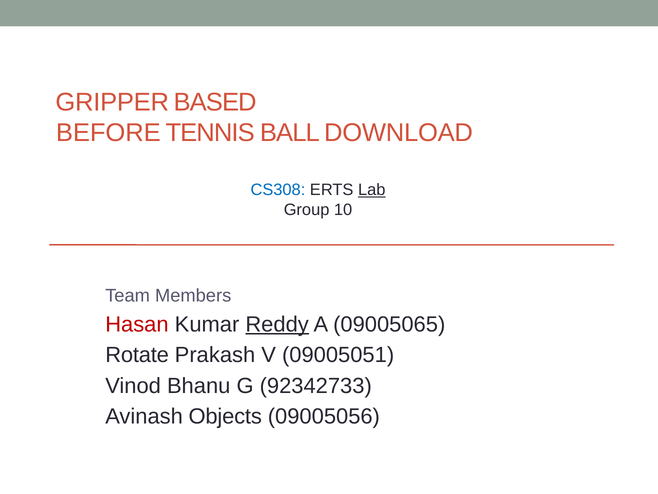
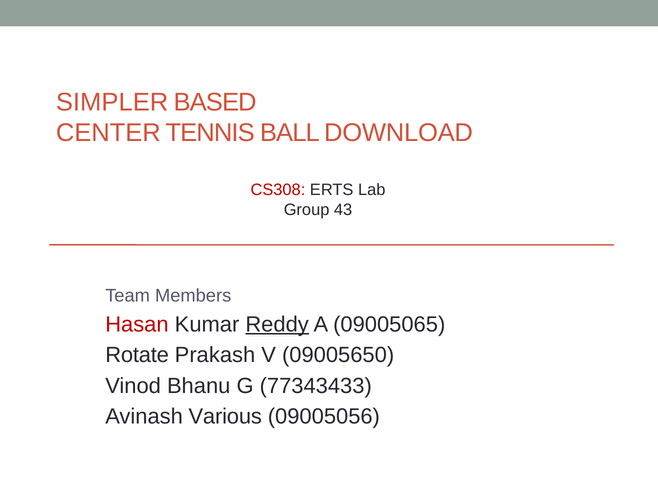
GRIPPER: GRIPPER -> SIMPLER
BEFORE: BEFORE -> CENTER
CS308 colour: blue -> red
Lab underline: present -> none
10: 10 -> 43
09005051: 09005051 -> 09005650
92342733: 92342733 -> 77343433
Objects: Objects -> Various
